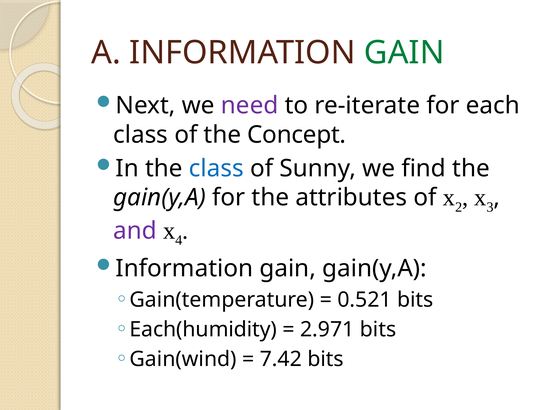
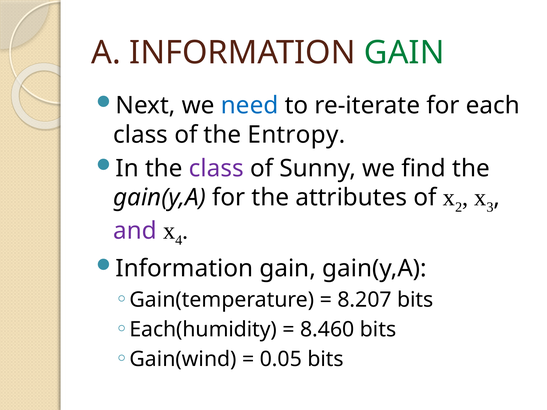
need colour: purple -> blue
Concept: Concept -> Entropy
class at (216, 169) colour: blue -> purple
0.521: 0.521 -> 8.207
2.971: 2.971 -> 8.460
7.42: 7.42 -> 0.05
